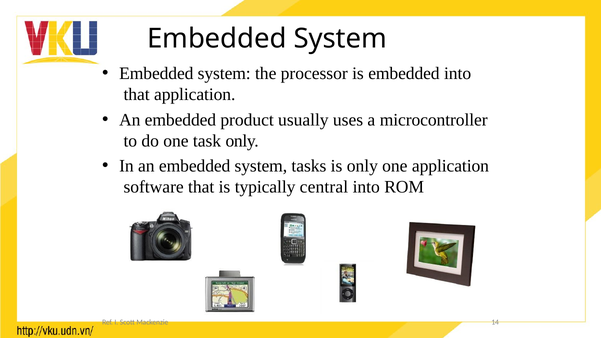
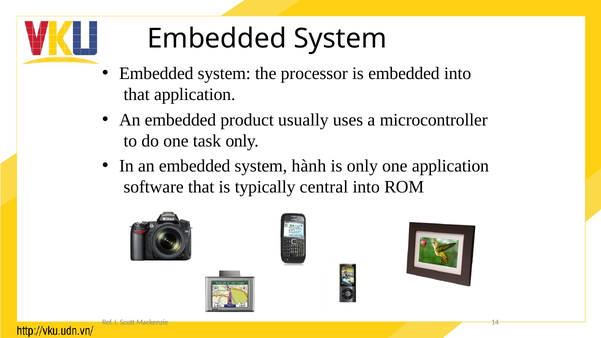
tasks: tasks -> hành
